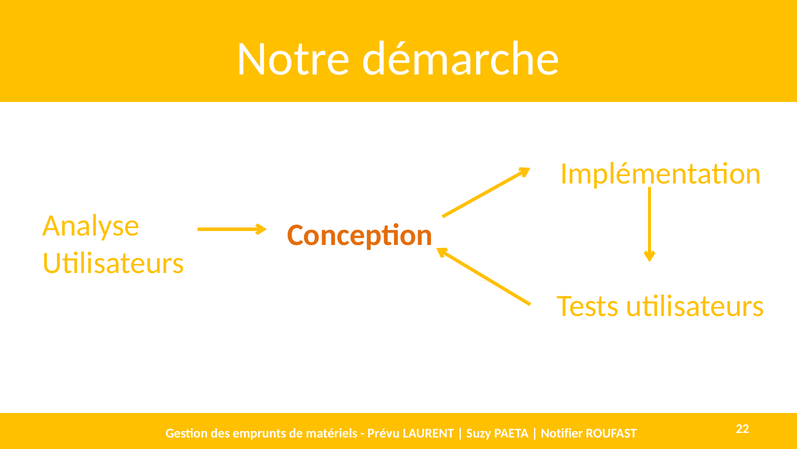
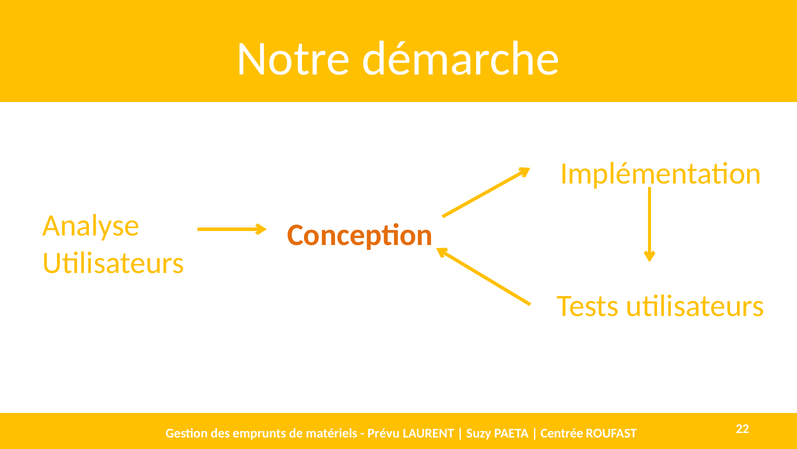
Notifier: Notifier -> Centrée
